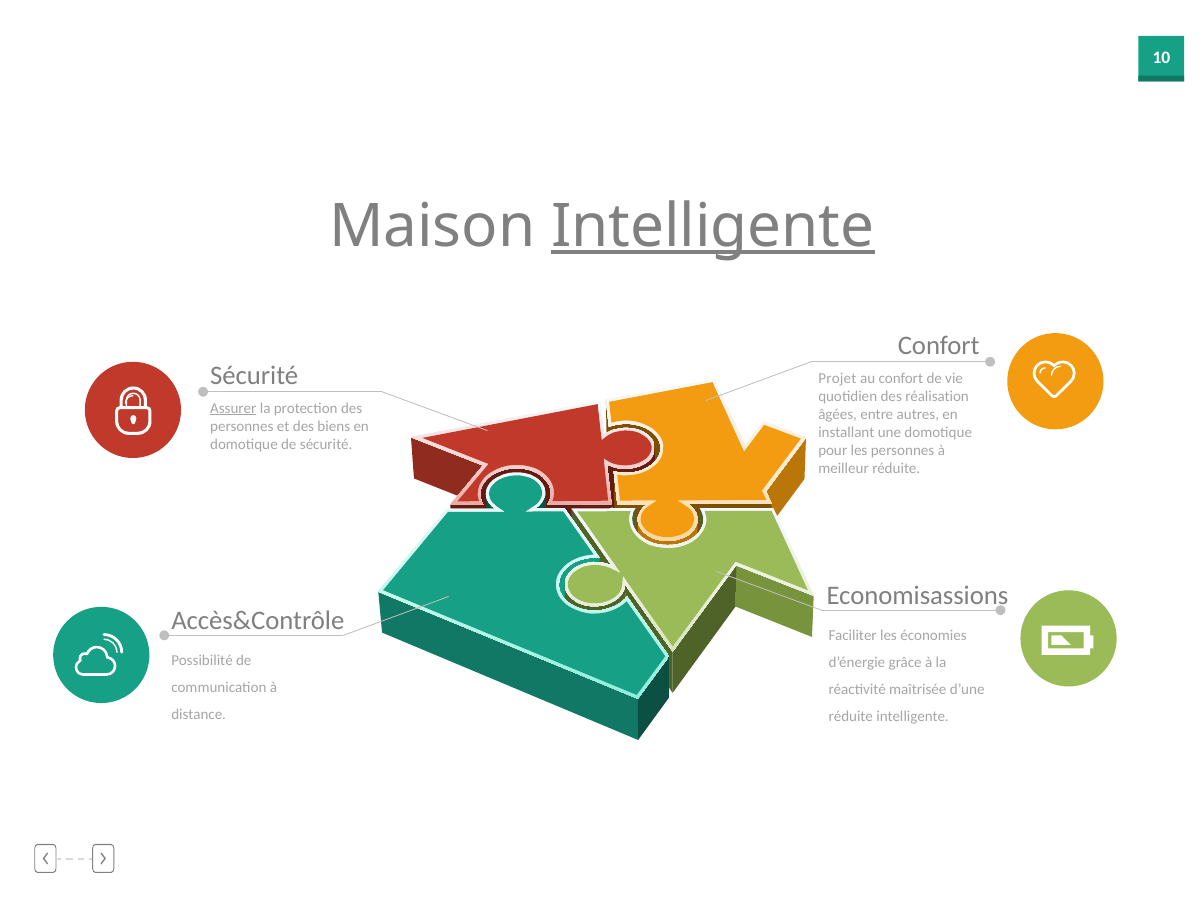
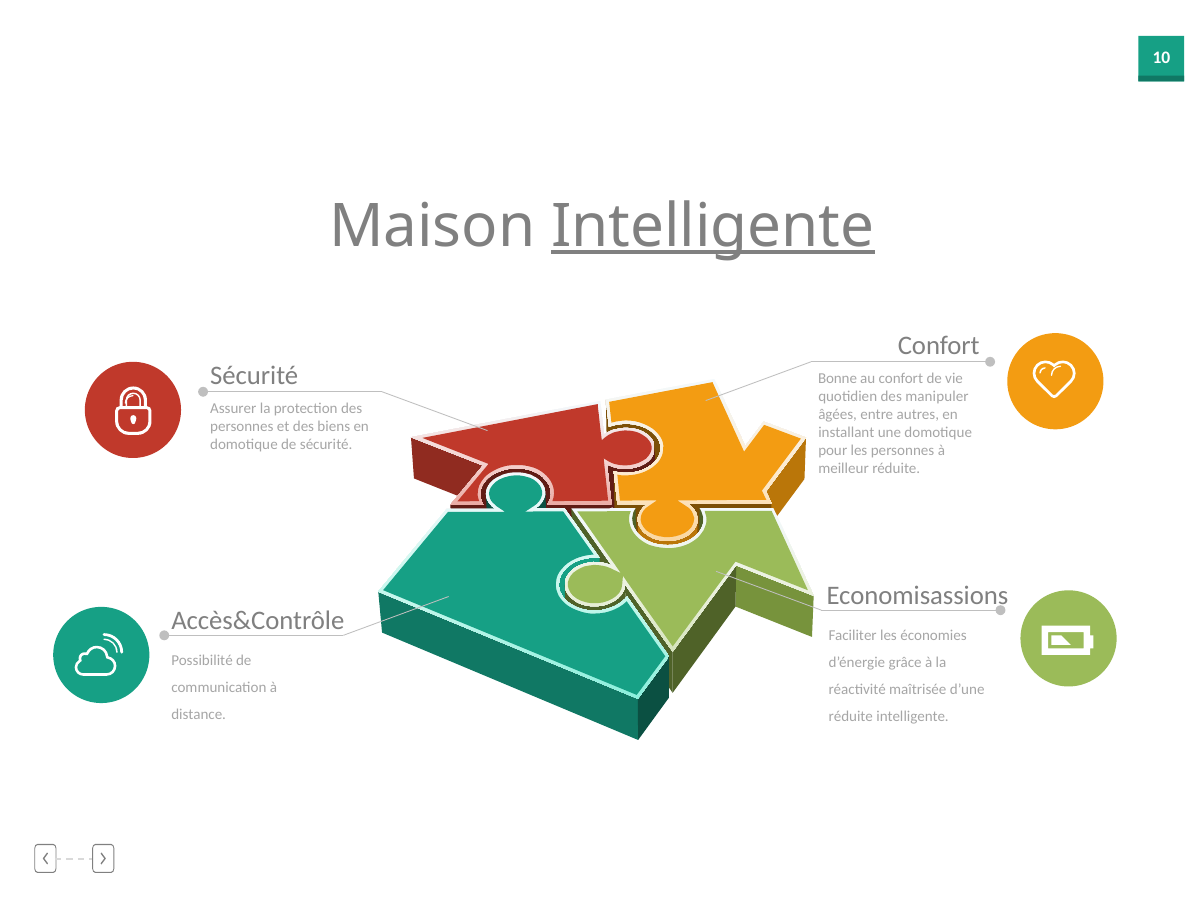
Projet: Projet -> Bonne
réalisation: réalisation -> manipuler
Assurer underline: present -> none
